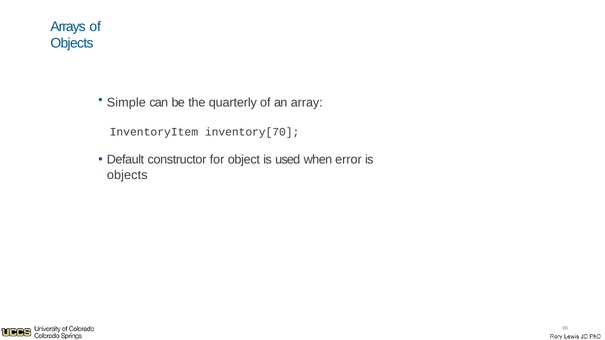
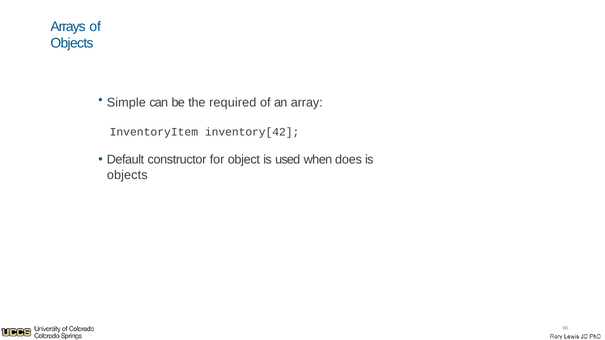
quarterly: quarterly -> required
inventory[70: inventory[70 -> inventory[42
error: error -> does
